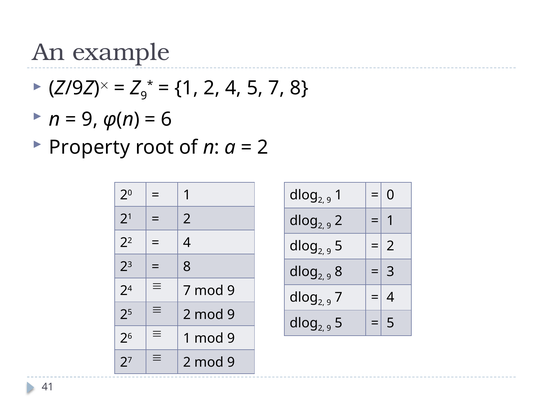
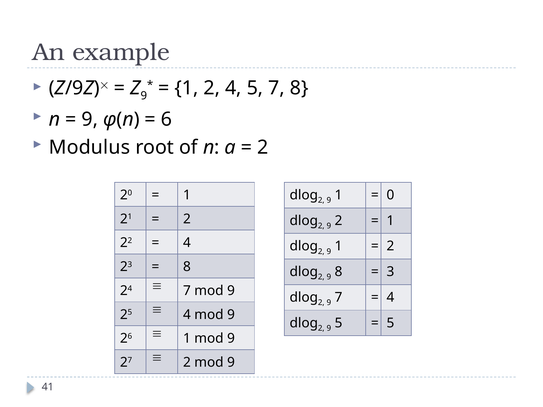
Property: Property -> Modulus
5 at (339, 246): 5 -> 1
2 at (187, 315): 2 -> 4
